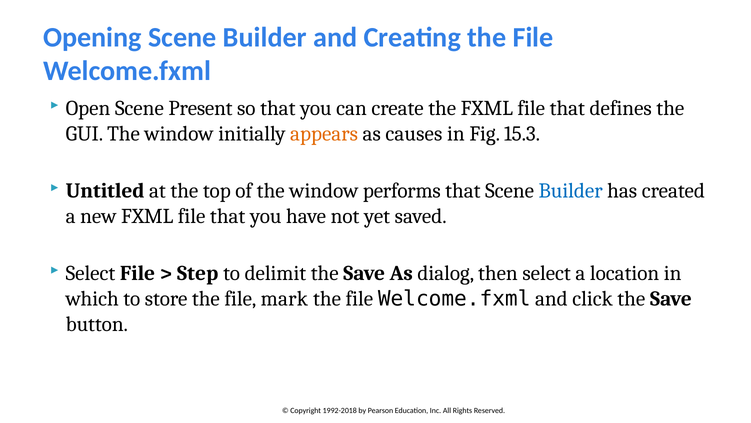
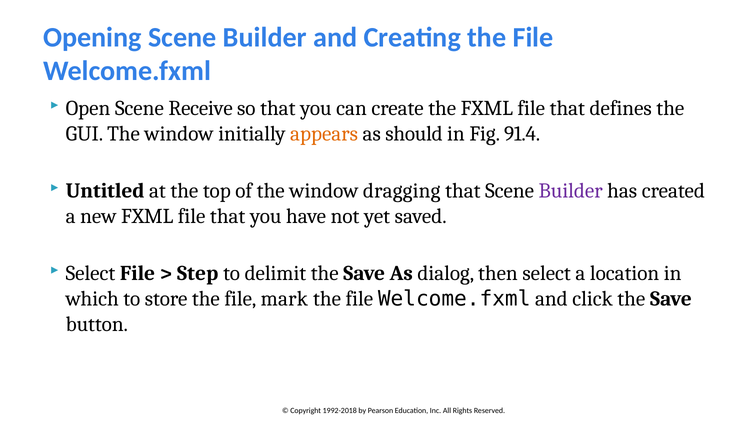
Present: Present -> Receive
causes: causes -> should
15.3: 15.3 -> 91.4
performs: performs -> dragging
Builder at (571, 191) colour: blue -> purple
